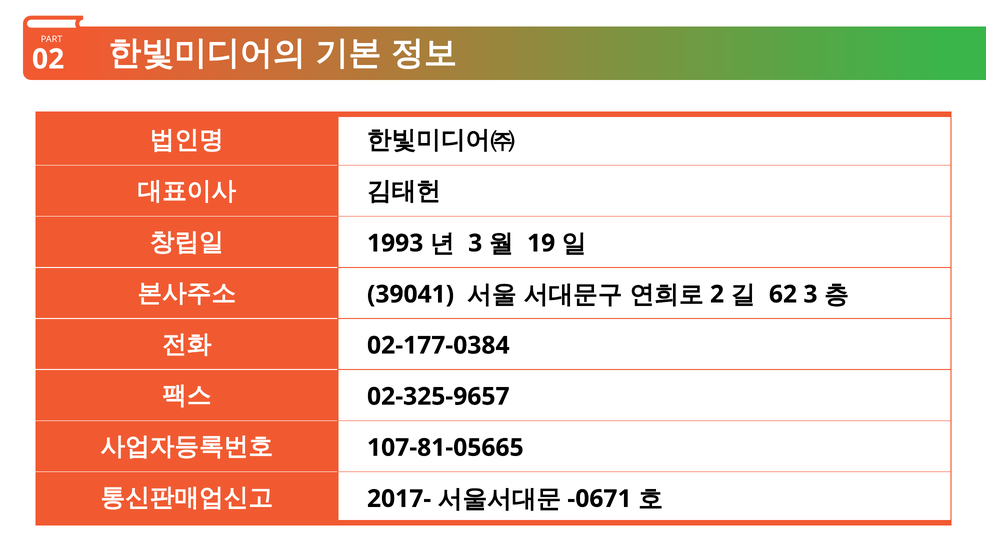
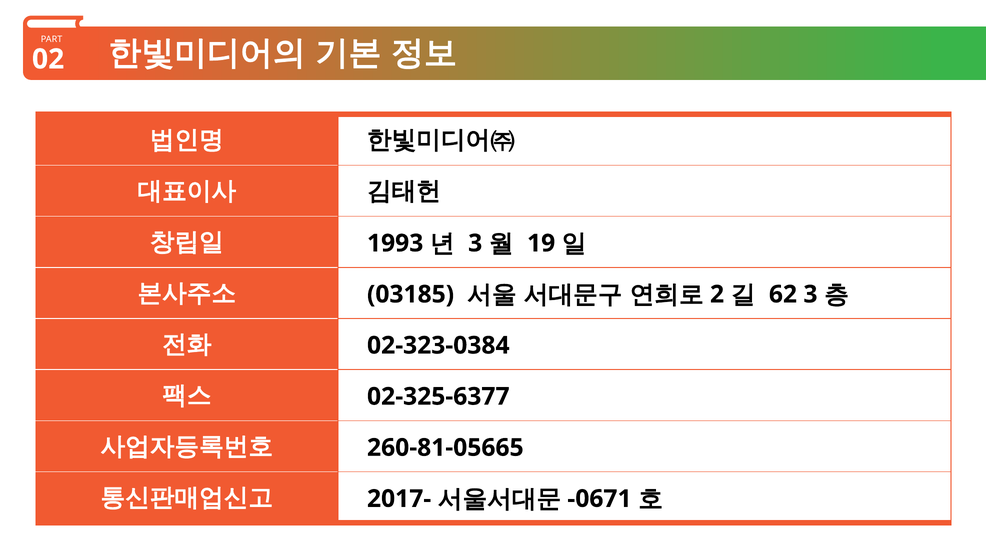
39041: 39041 -> 03185
02-177-0384: 02-177-0384 -> 02-323-0384
02-325-9657: 02-325-9657 -> 02-325-6377
107-81-05665: 107-81-05665 -> 260-81-05665
